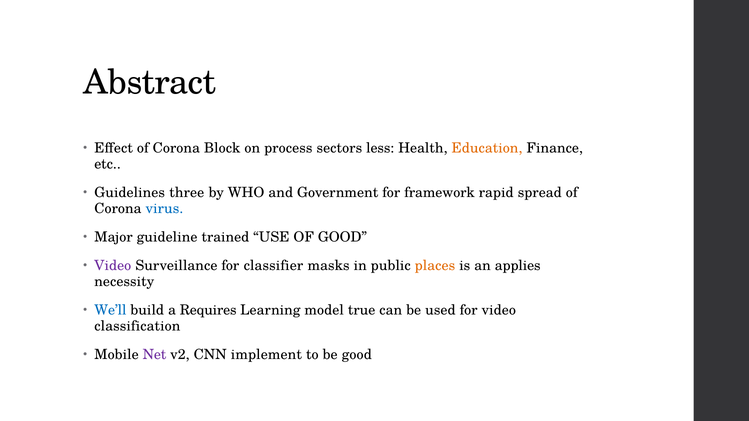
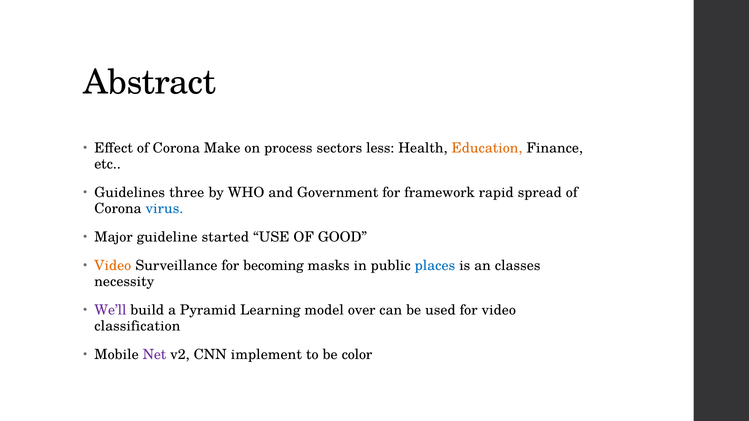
Block: Block -> Make
trained: trained -> started
Video at (113, 266) colour: purple -> orange
classifier: classifier -> becoming
places colour: orange -> blue
applies: applies -> classes
We’ll colour: blue -> purple
Requires: Requires -> Pyramid
true: true -> over
be good: good -> color
